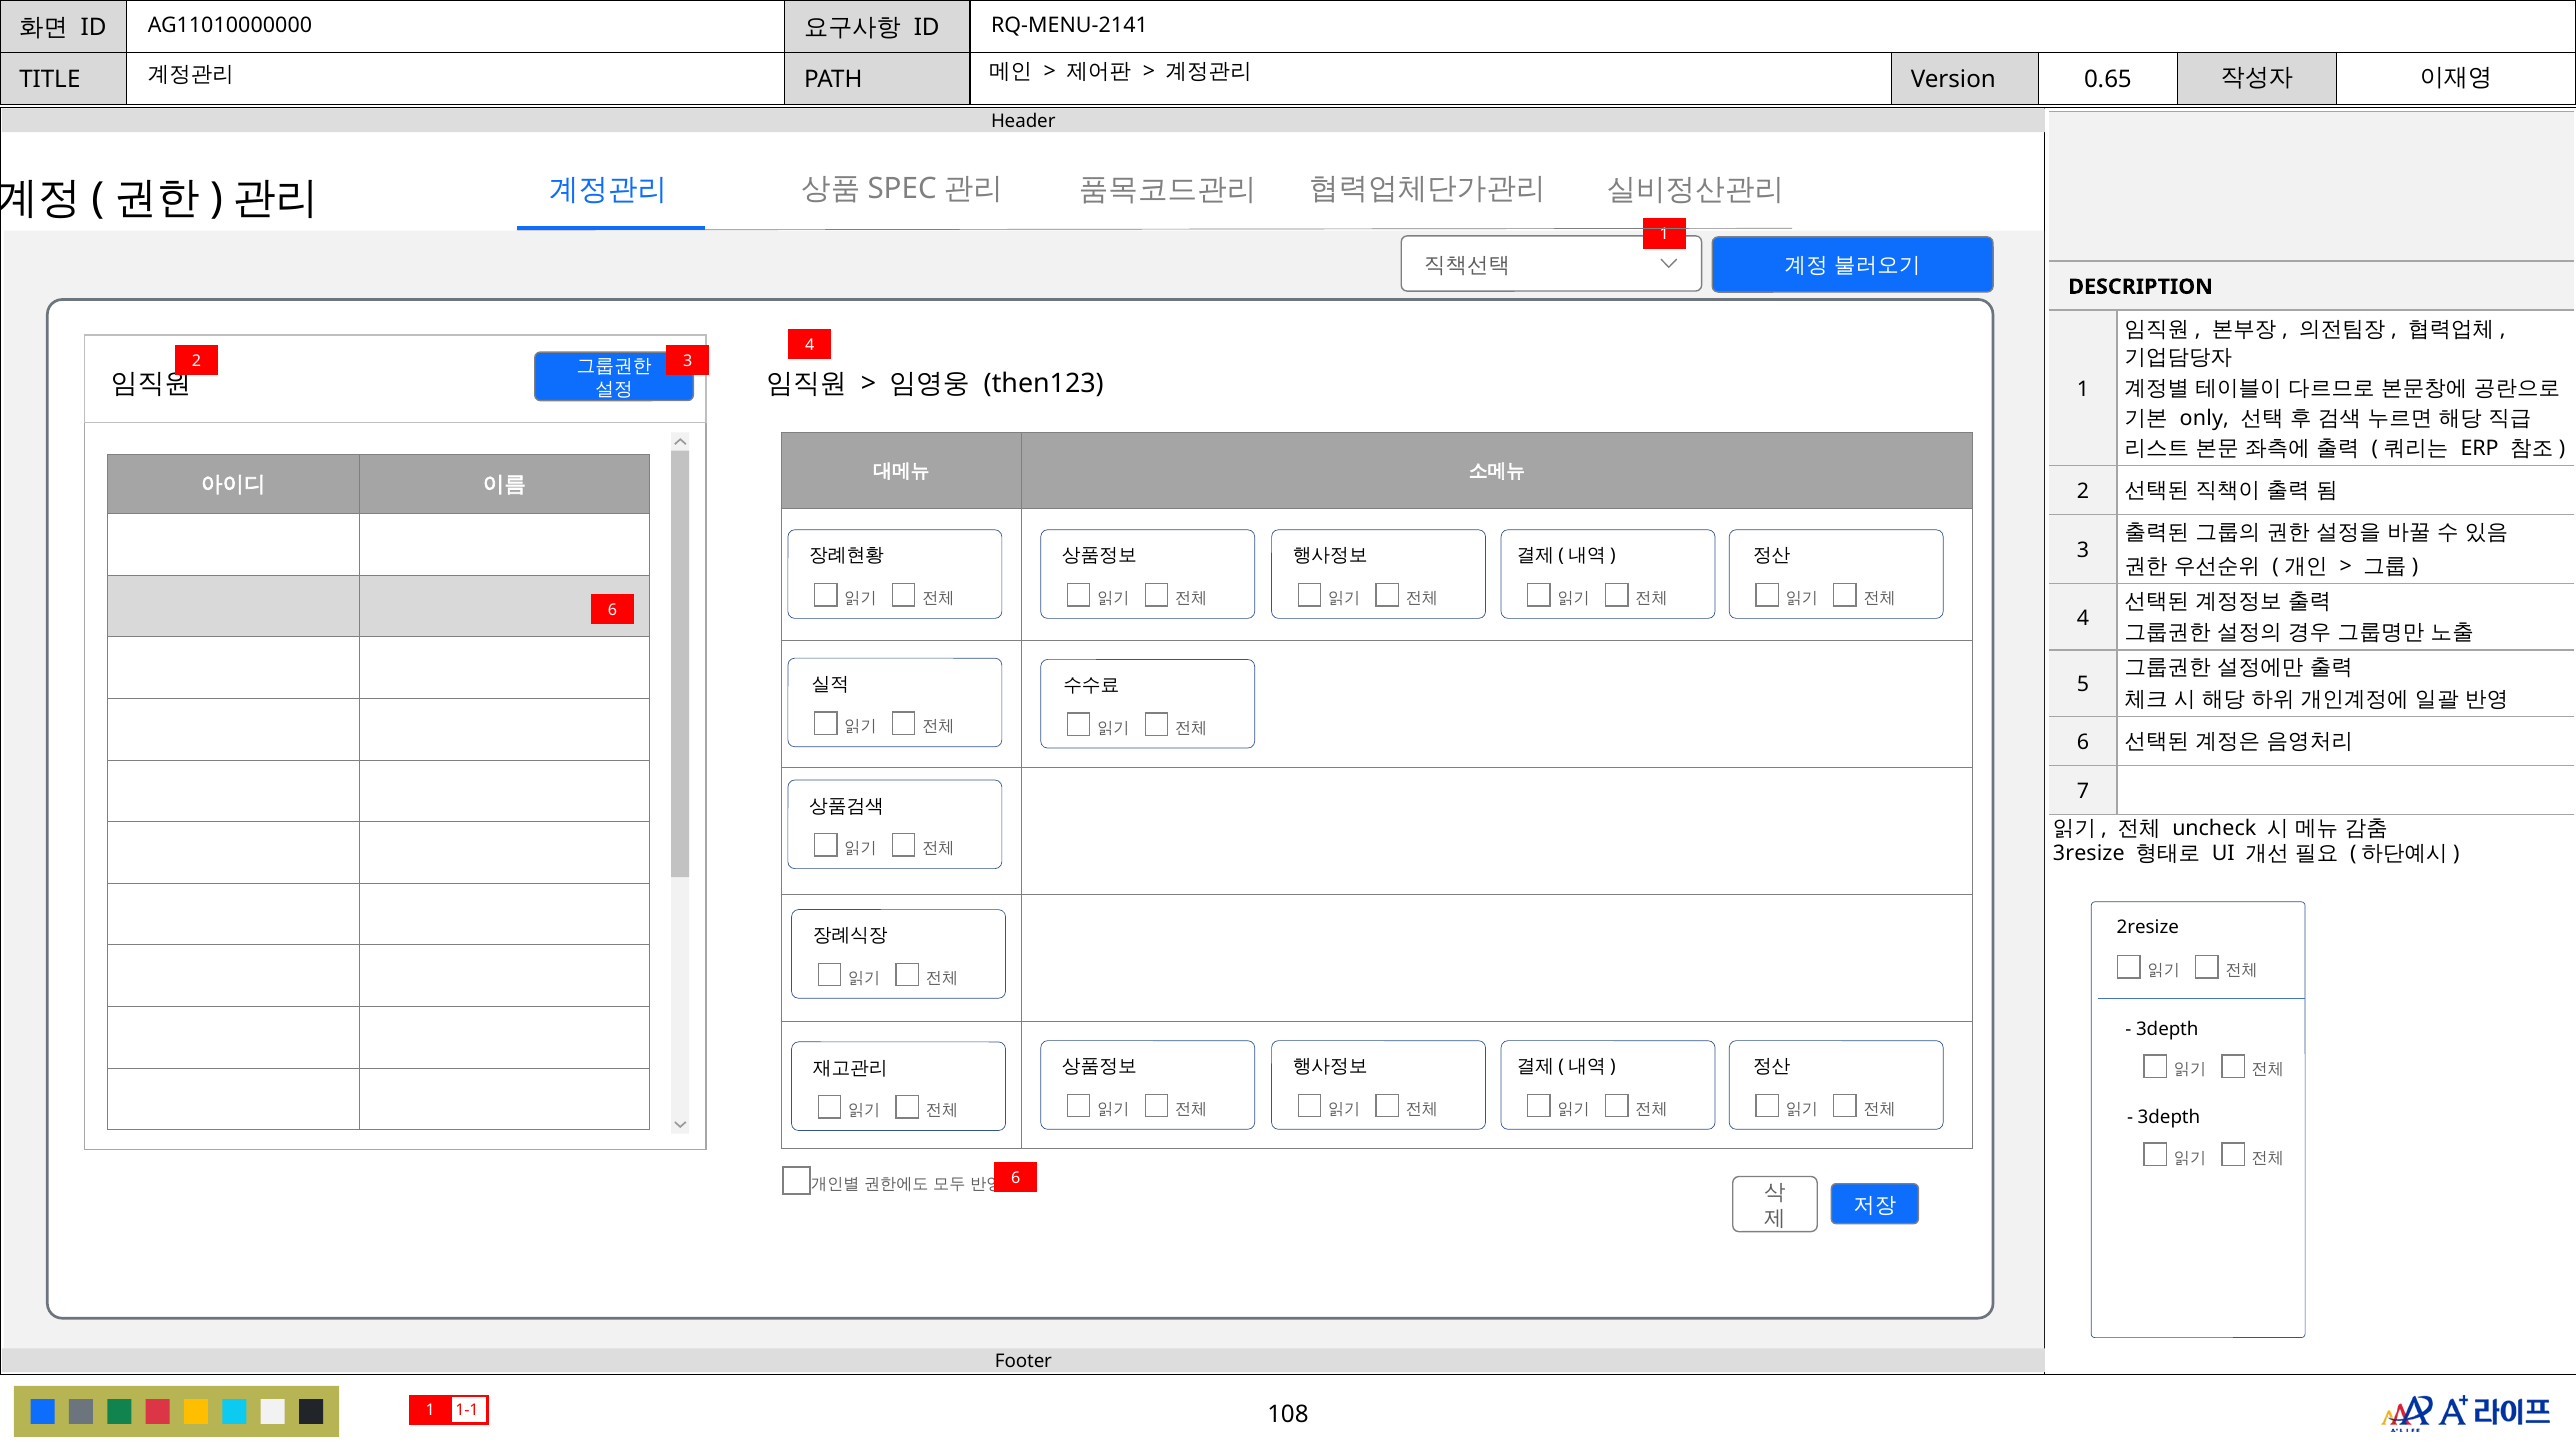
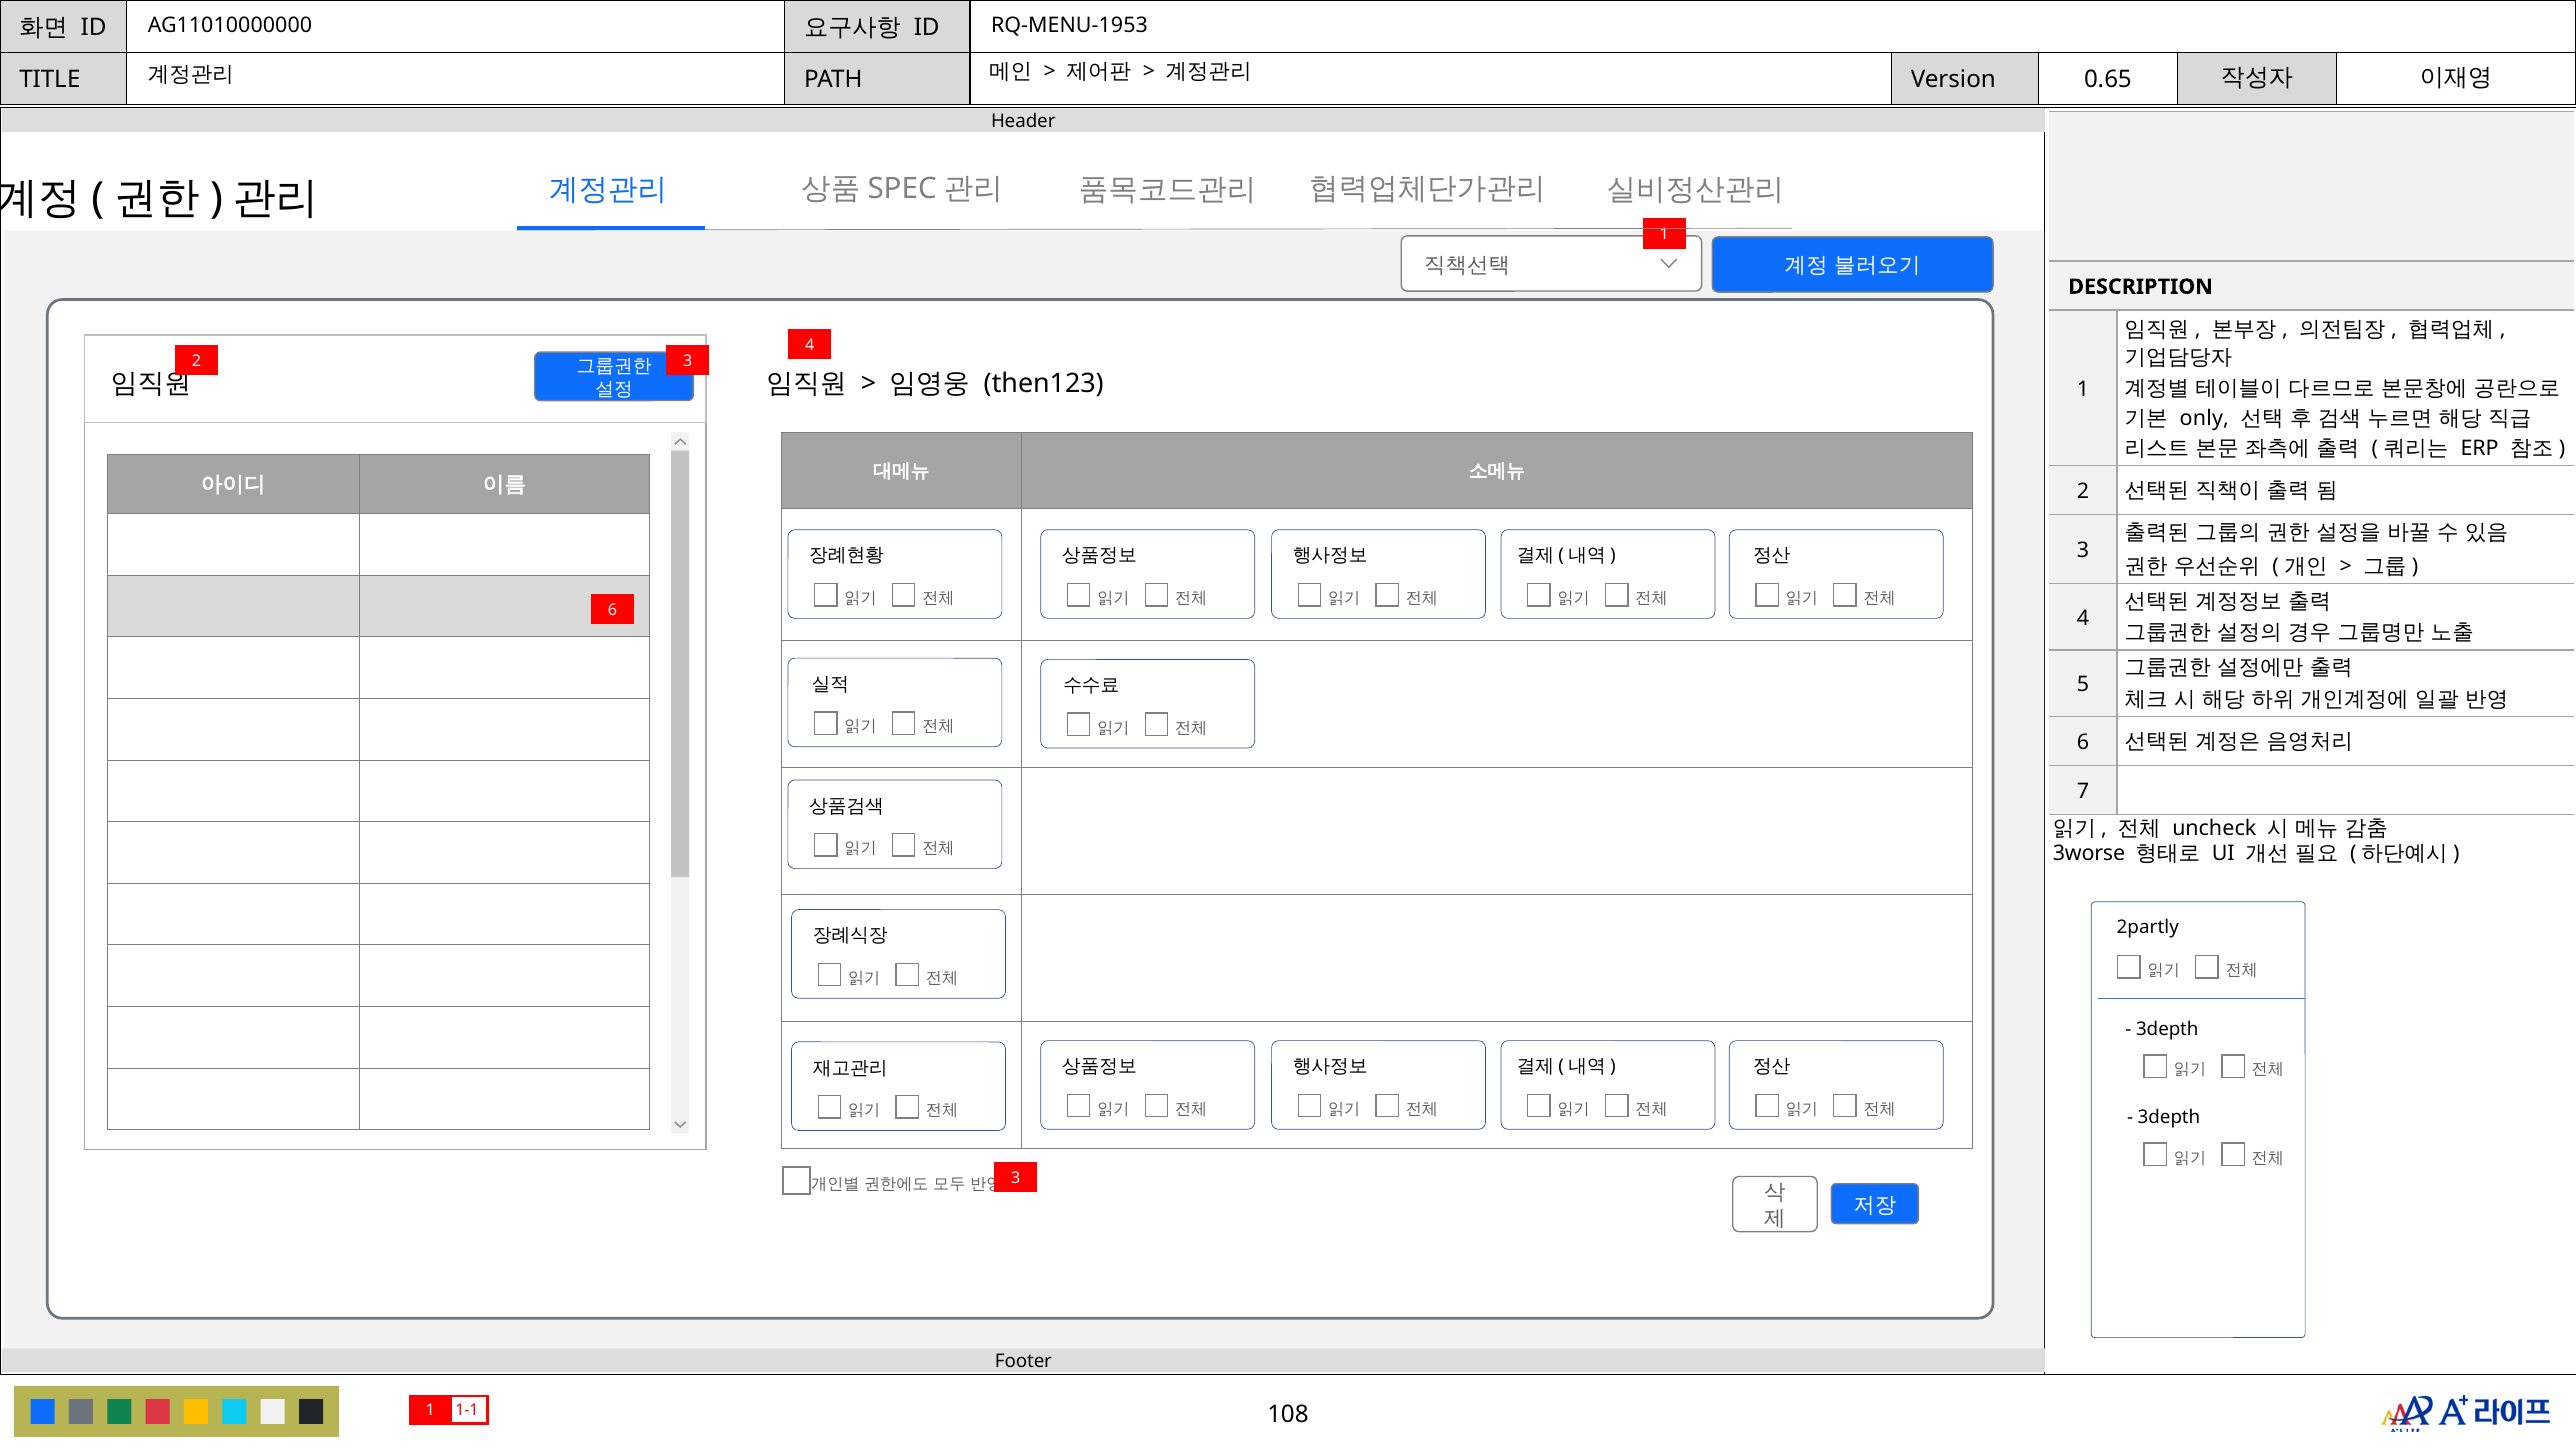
RQ-MENU-2141: RQ-MENU-2141 -> RQ-MENU-1953
3resize: 3resize -> 3worse
2resize: 2resize -> 2partly
6 at (1016, 1178): 6 -> 3
